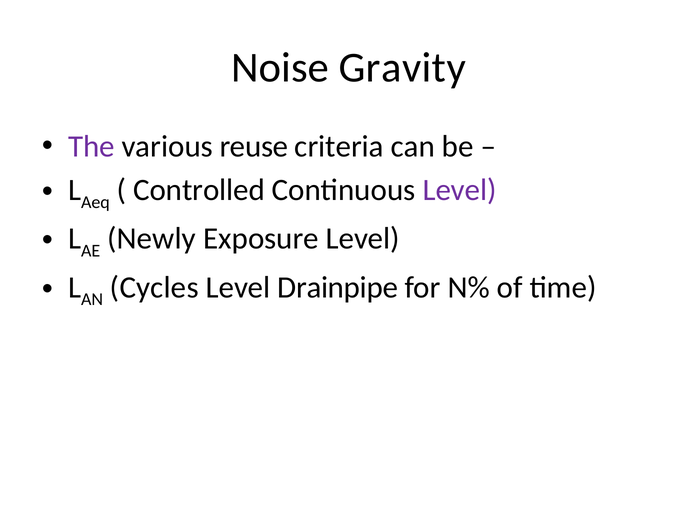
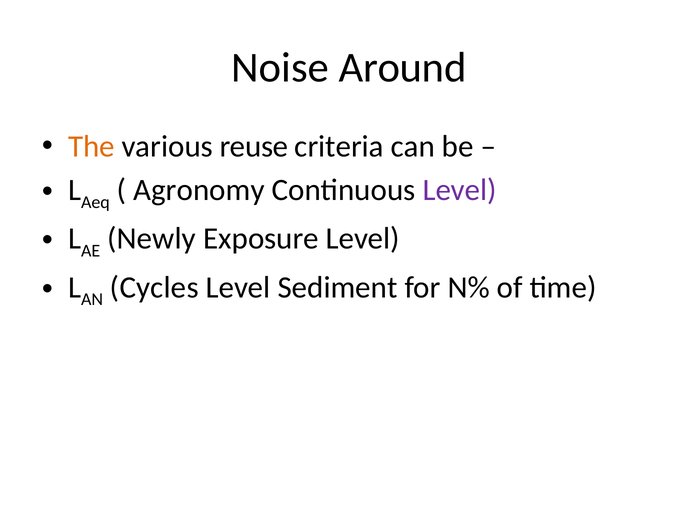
Gravity: Gravity -> Around
The colour: purple -> orange
Controlled: Controlled -> Agronomy
Drainpipe: Drainpipe -> Sediment
